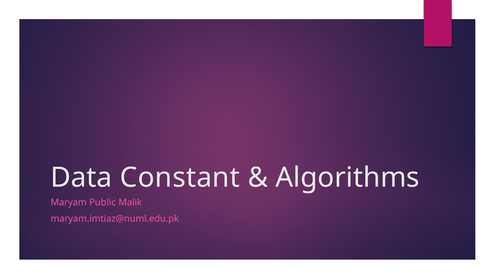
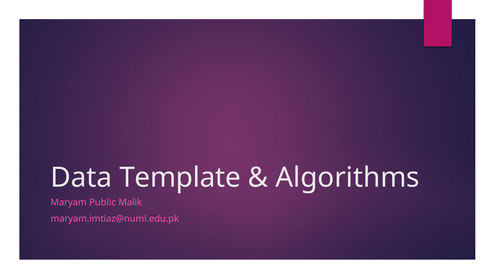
Constant: Constant -> Template
